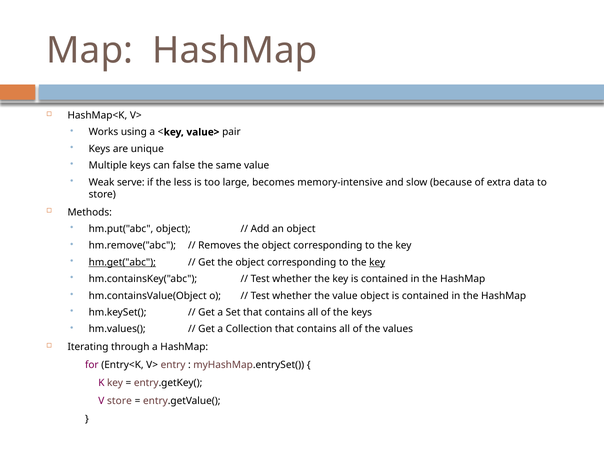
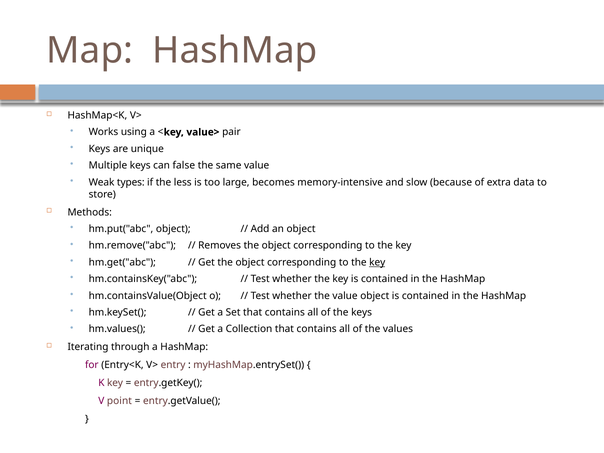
serve: serve -> types
hm.get("abc underline: present -> none
V store: store -> point
